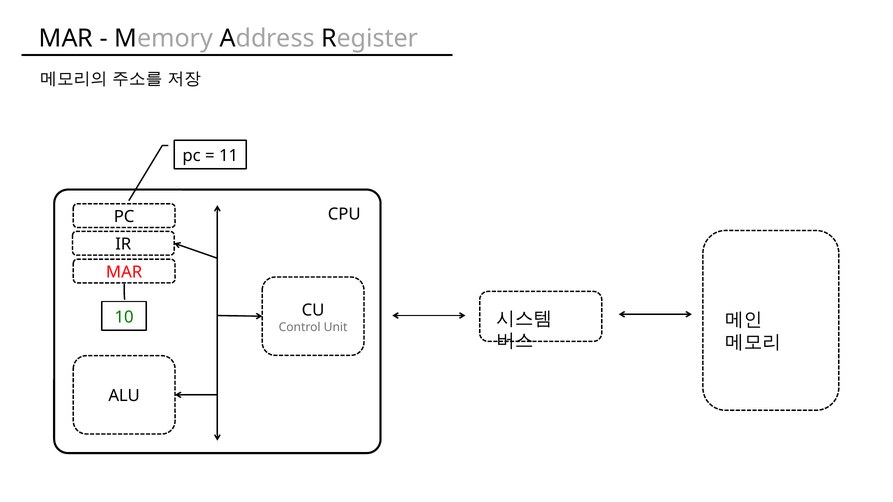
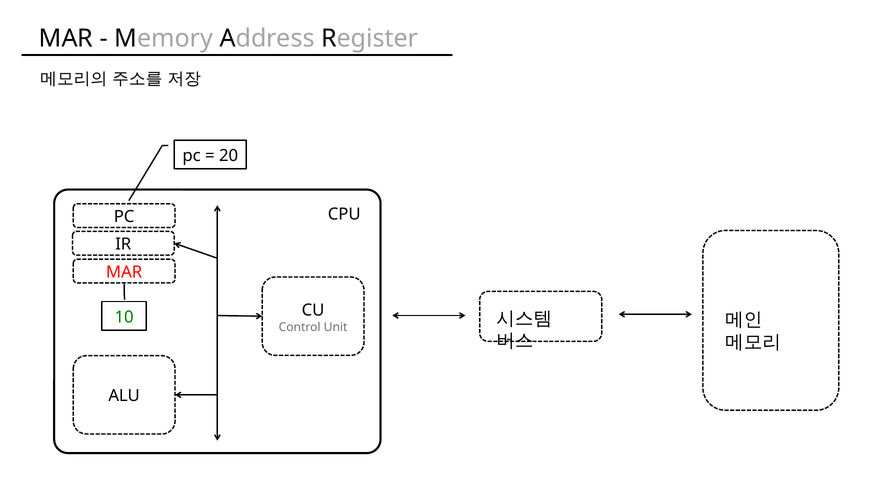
11: 11 -> 20
